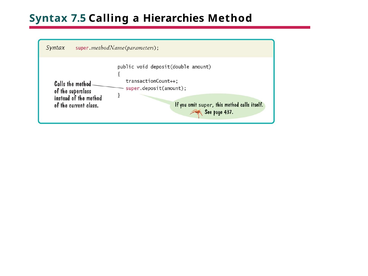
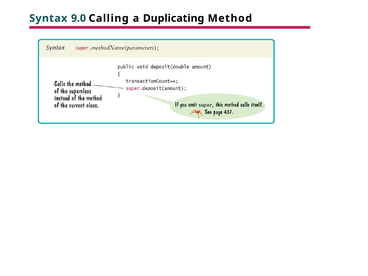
7.5: 7.5 -> 9.0
Hierarchies: Hierarchies -> Duplicating
